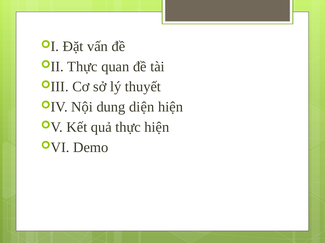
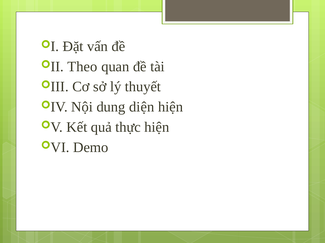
Thực at (82, 67): Thực -> Theo
